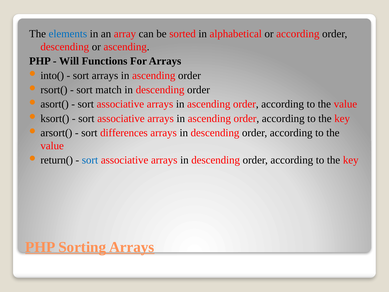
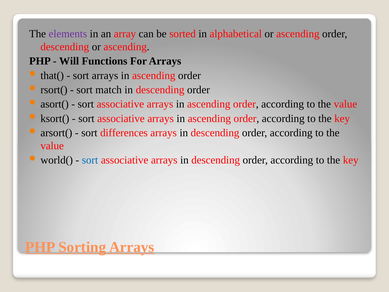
elements colour: blue -> purple
alphabetical or according: according -> ascending
into(: into( -> that(
return(: return( -> world(
